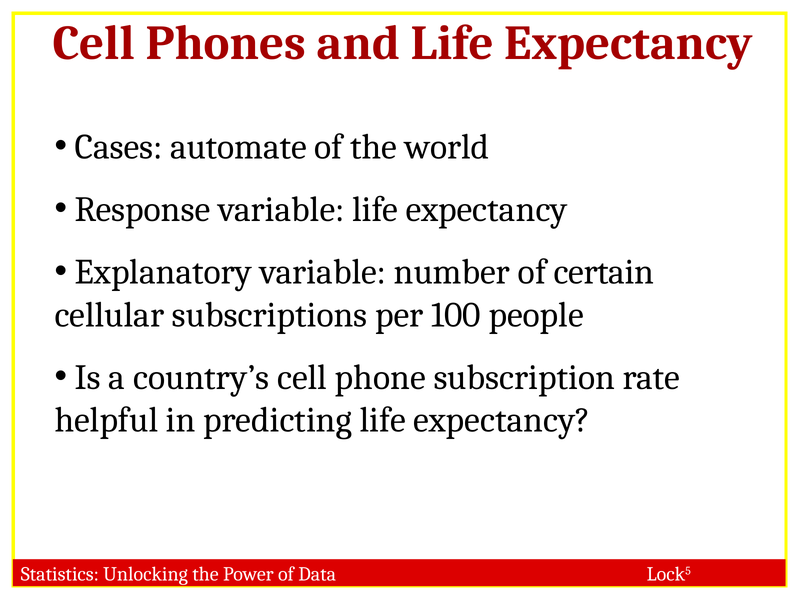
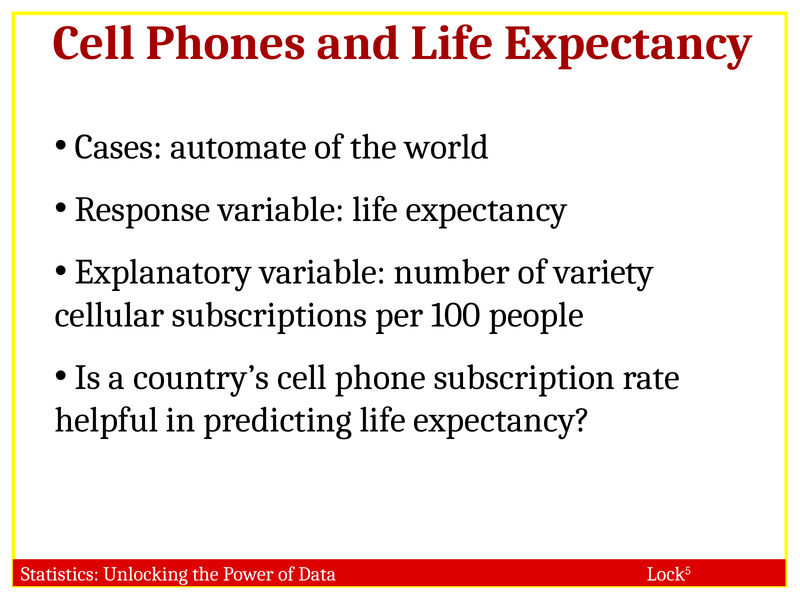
certain: certain -> variety
